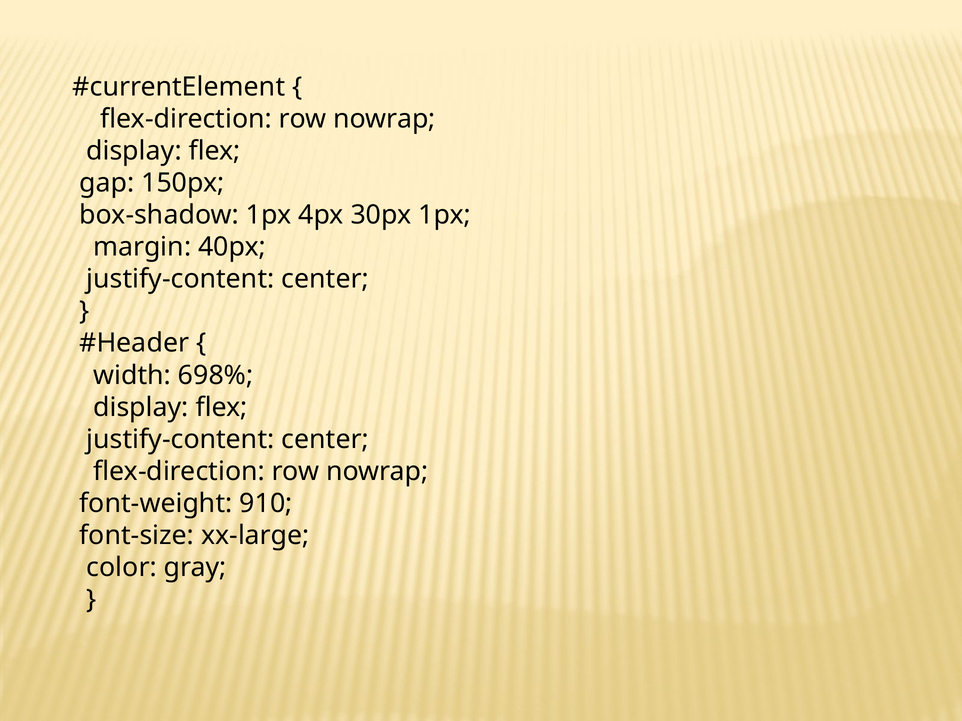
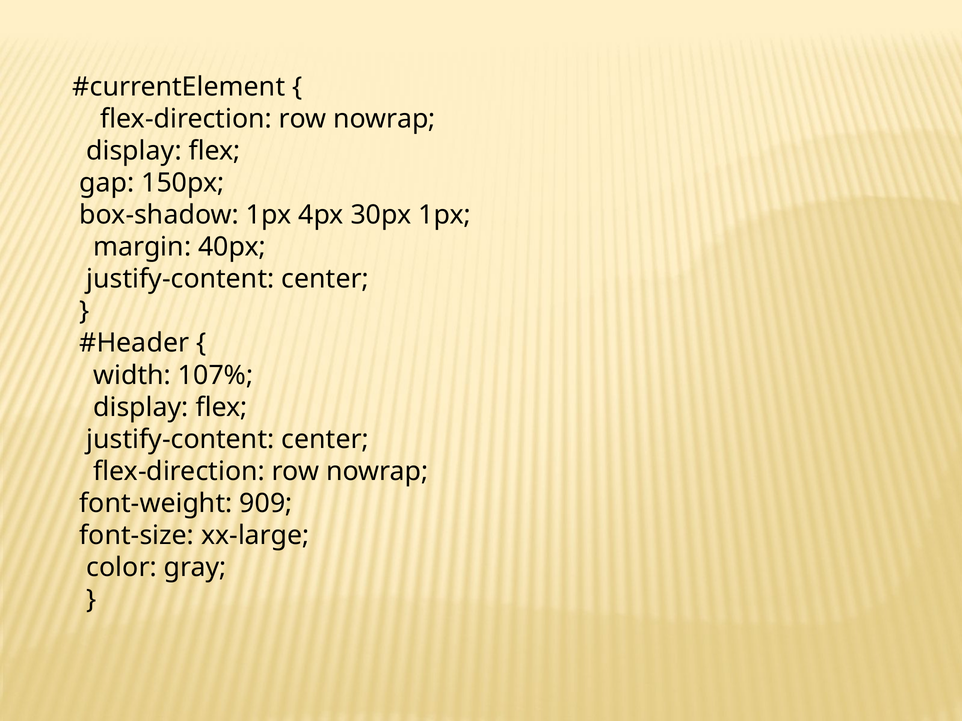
698%: 698% -> 107%
910: 910 -> 909
